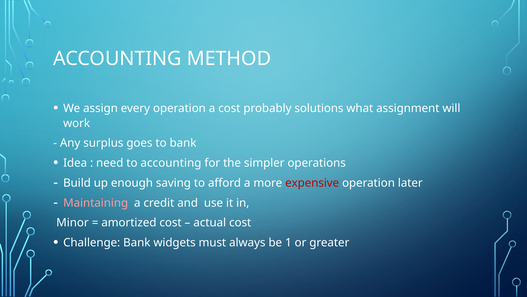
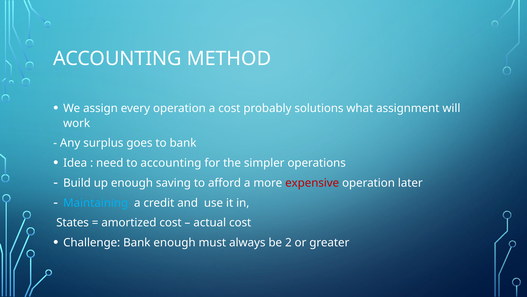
Maintaining colour: pink -> light blue
Minor: Minor -> States
Bank widgets: widgets -> enough
1: 1 -> 2
